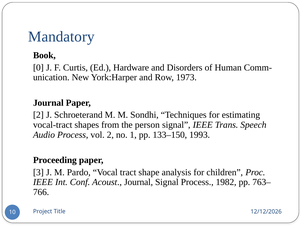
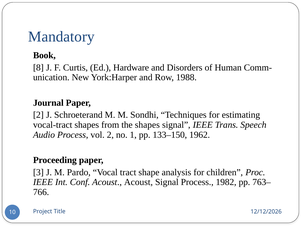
0: 0 -> 8
1973: 1973 -> 1988
the person: person -> shapes
1993: 1993 -> 1962
Acoust Journal: Journal -> Acoust
